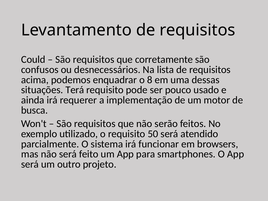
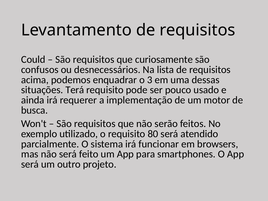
corretamente: corretamente -> curiosamente
8: 8 -> 3
50: 50 -> 80
